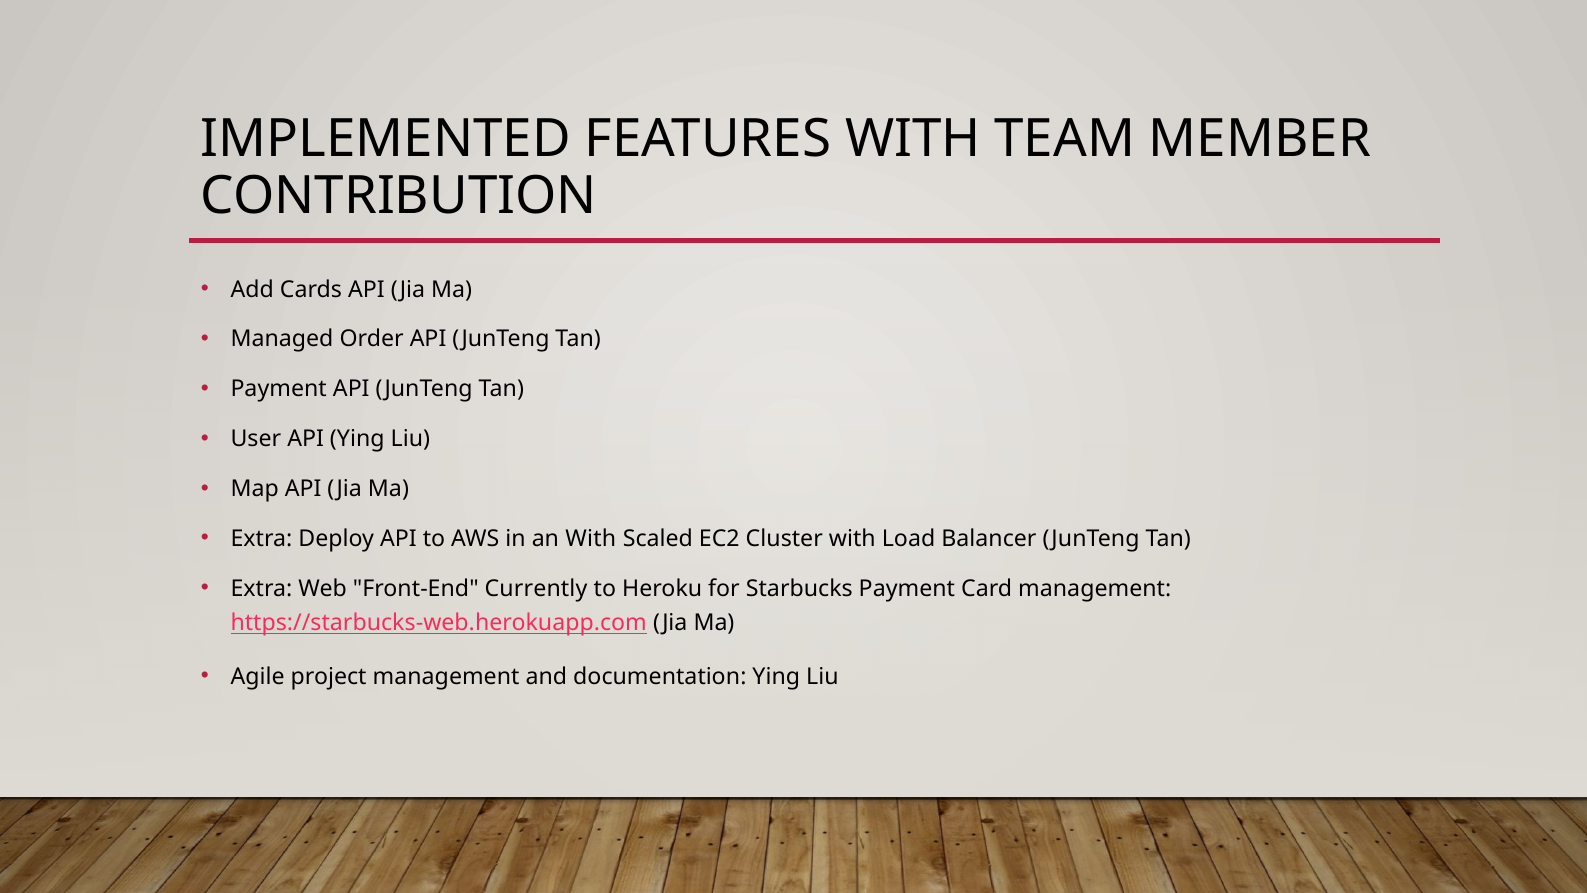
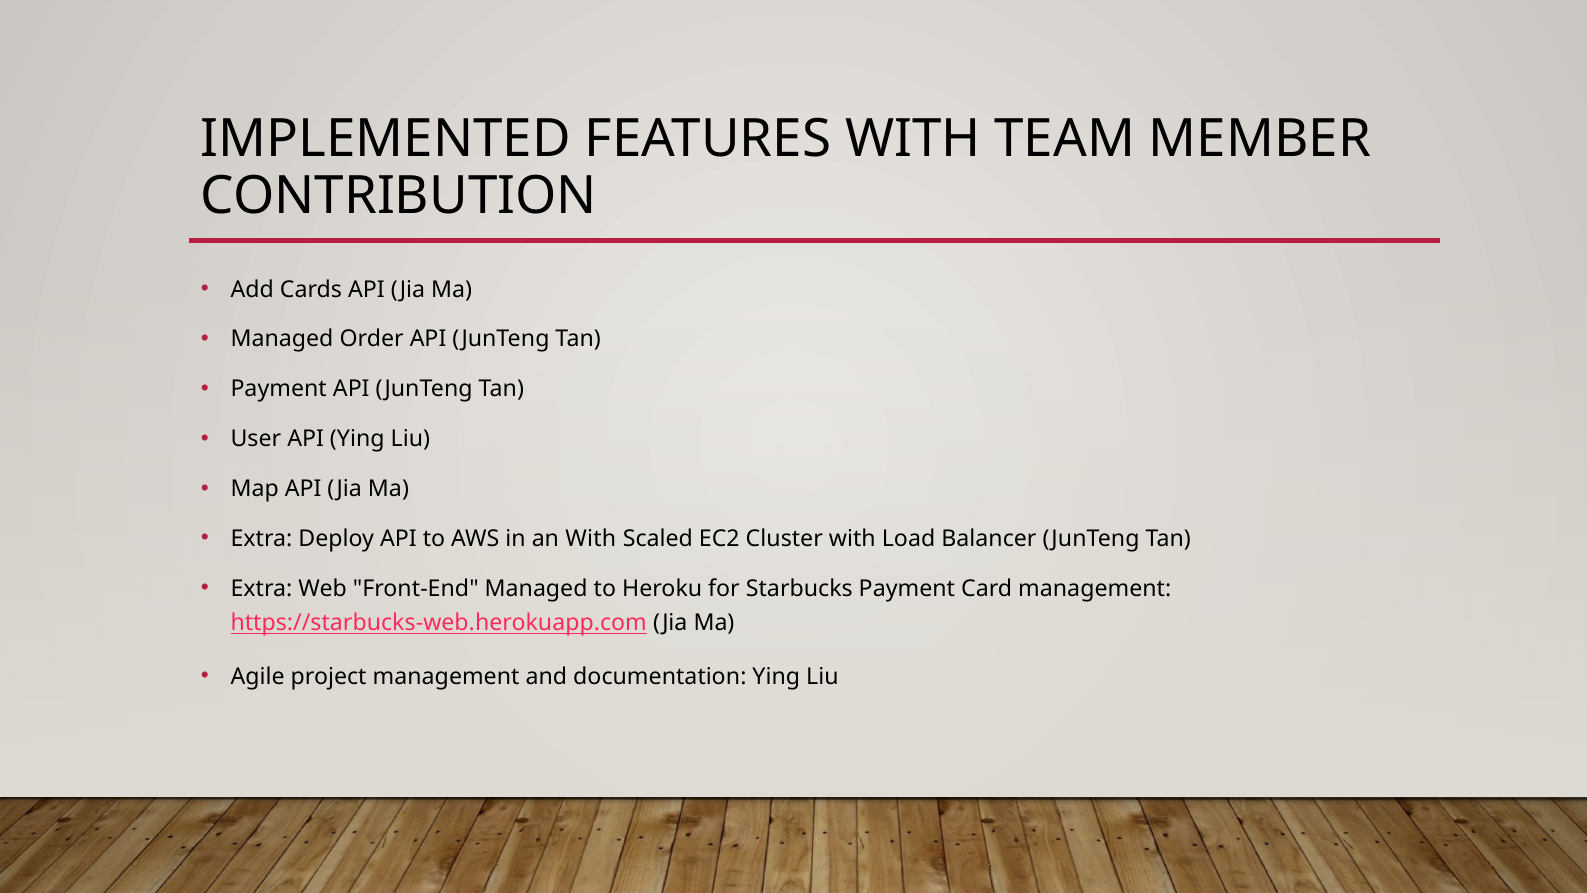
Front-End Currently: Currently -> Managed
